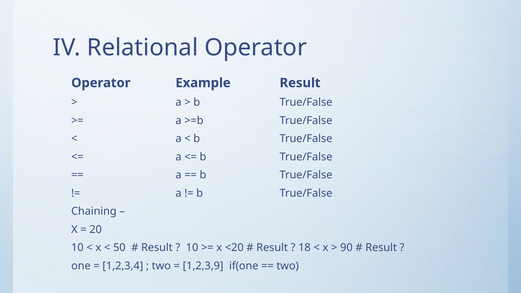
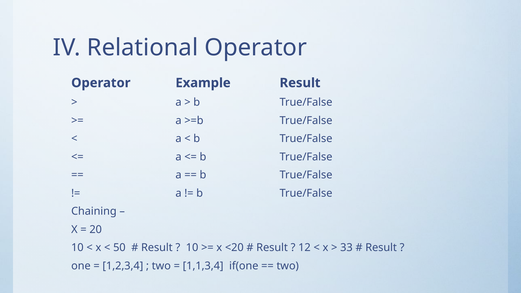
18: 18 -> 12
90: 90 -> 33
1,2,3,9: 1,2,3,9 -> 1,1,3,4
